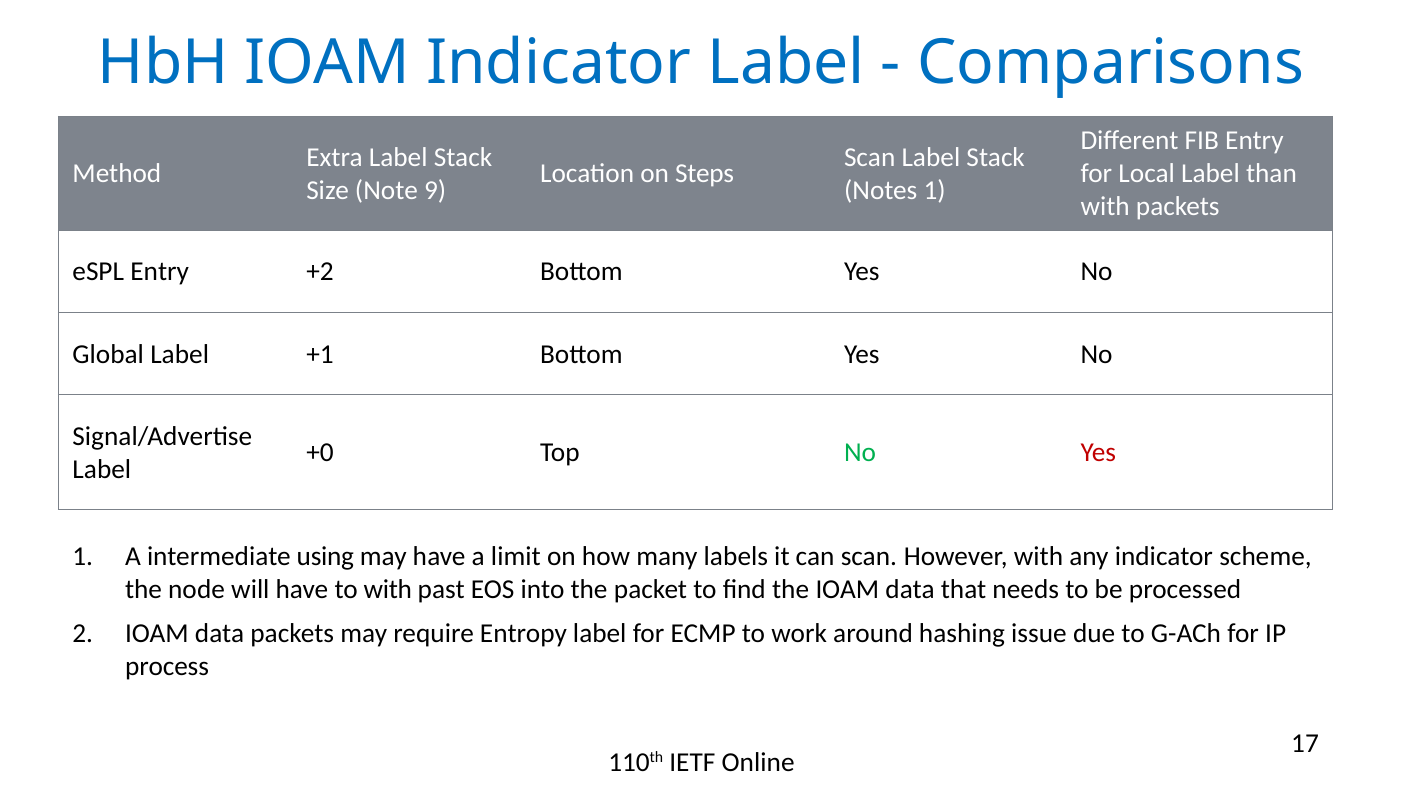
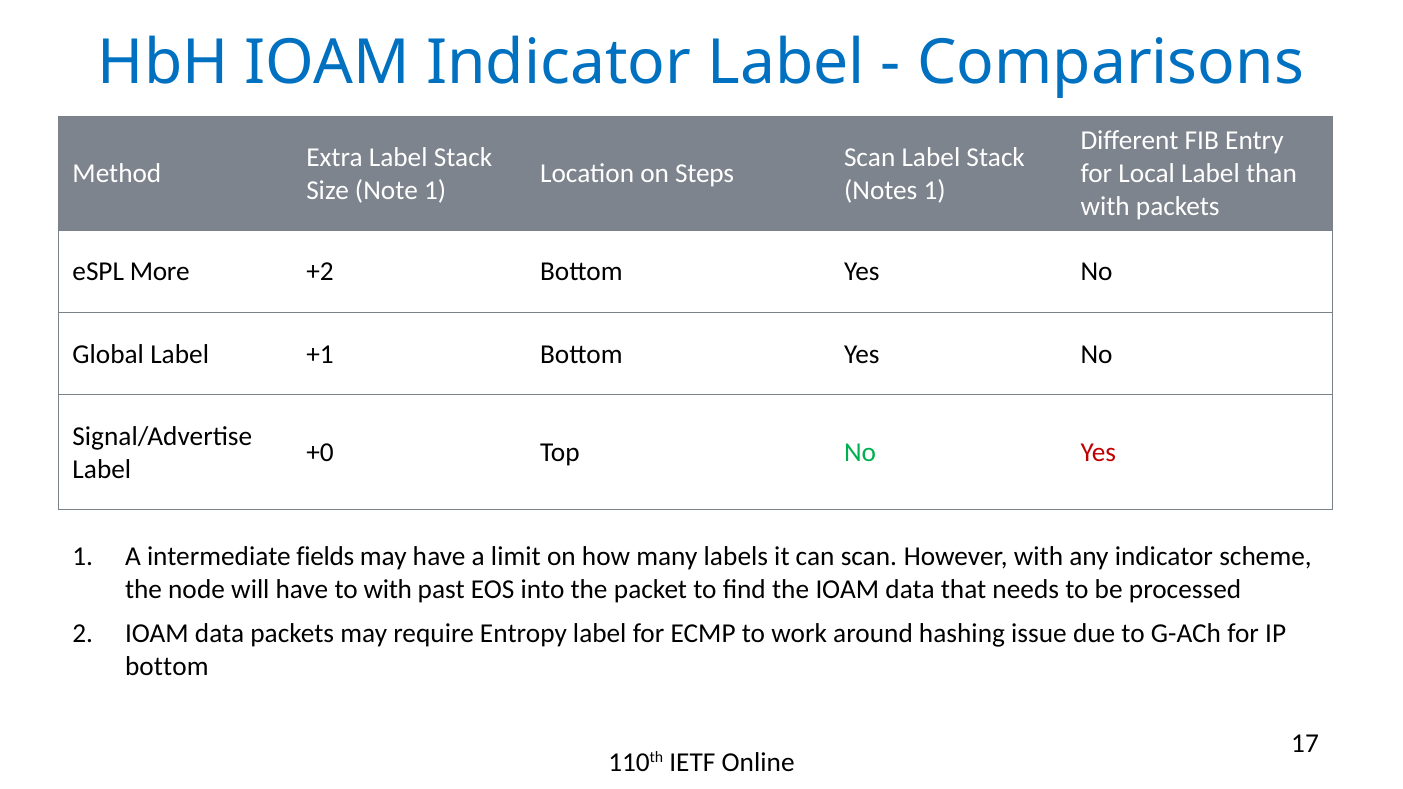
Note 9: 9 -> 1
eSPL Entry: Entry -> More
using: using -> fields
process at (167, 667): process -> bottom
